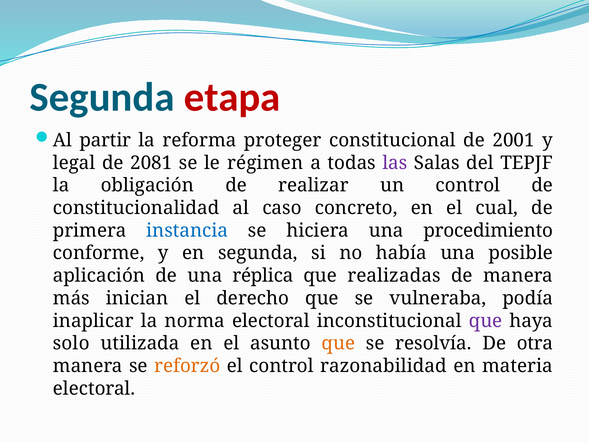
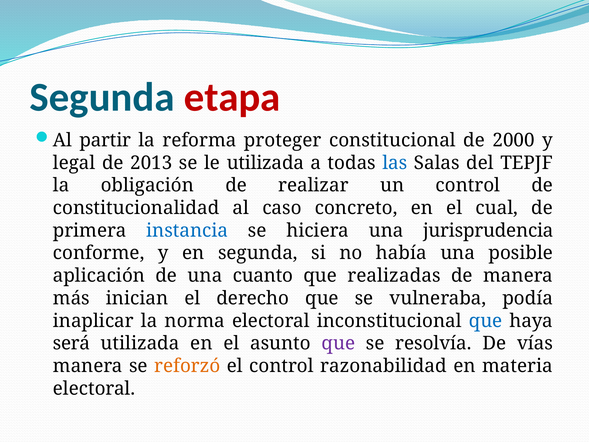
2001: 2001 -> 2000
2081: 2081 -> 2013
le régimen: régimen -> utilizada
las colour: purple -> blue
procedimiento: procedimiento -> jurisprudencia
réplica: réplica -> cuanto
que at (486, 321) colour: purple -> blue
solo: solo -> será
que at (338, 343) colour: orange -> purple
otra: otra -> vías
